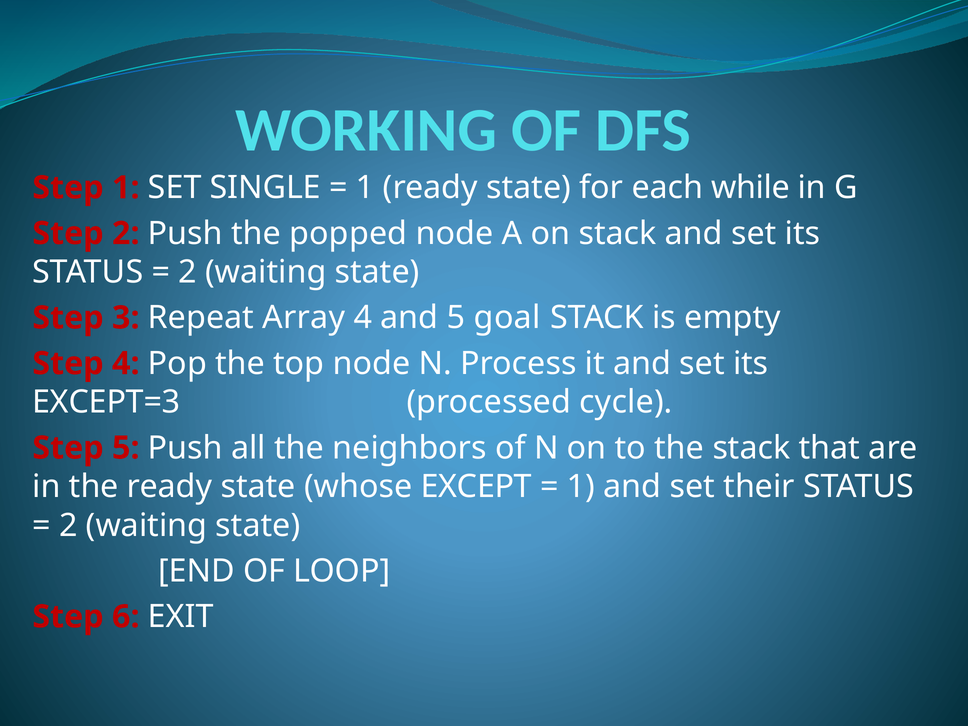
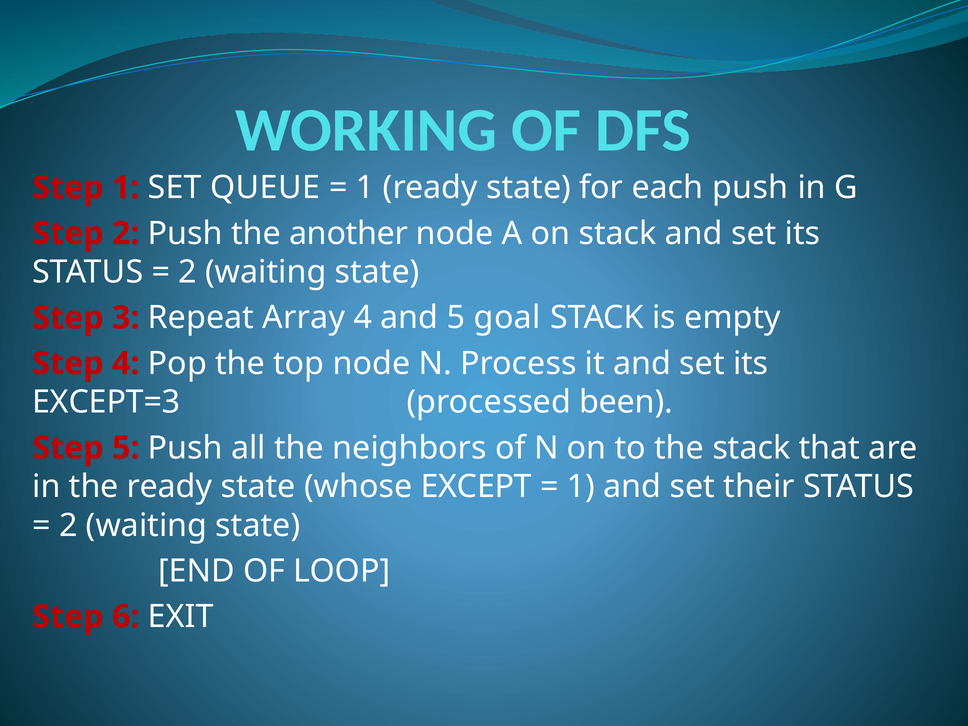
SINGLE: SINGLE -> QUEUE
each while: while -> push
popped: popped -> another
cycle: cycle -> been
